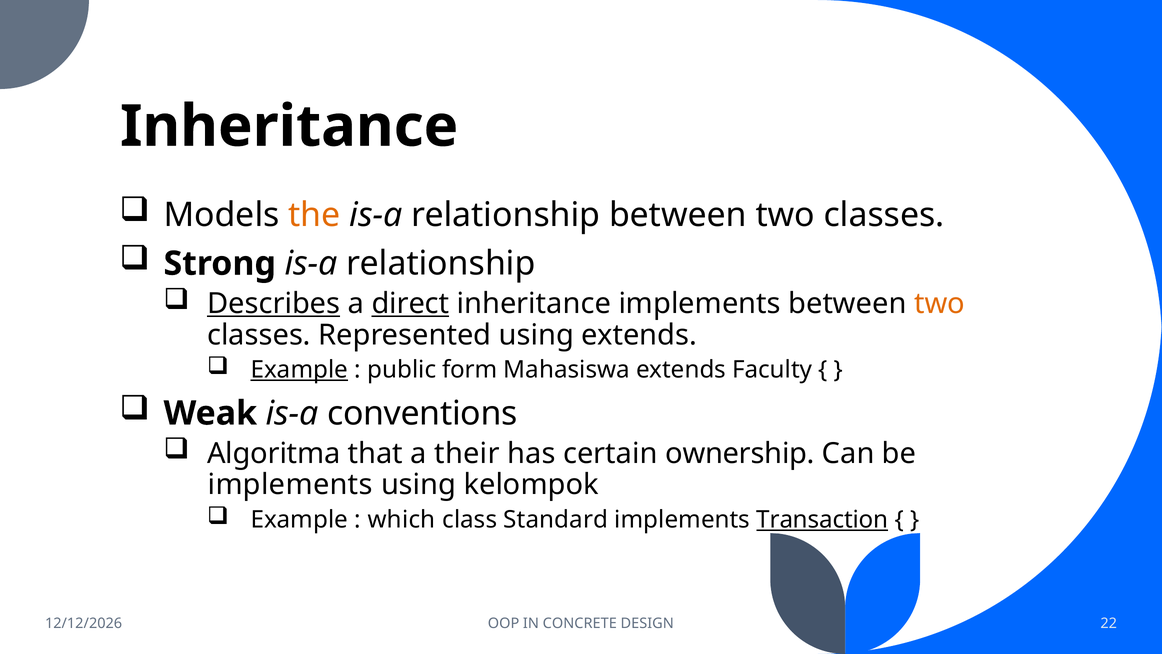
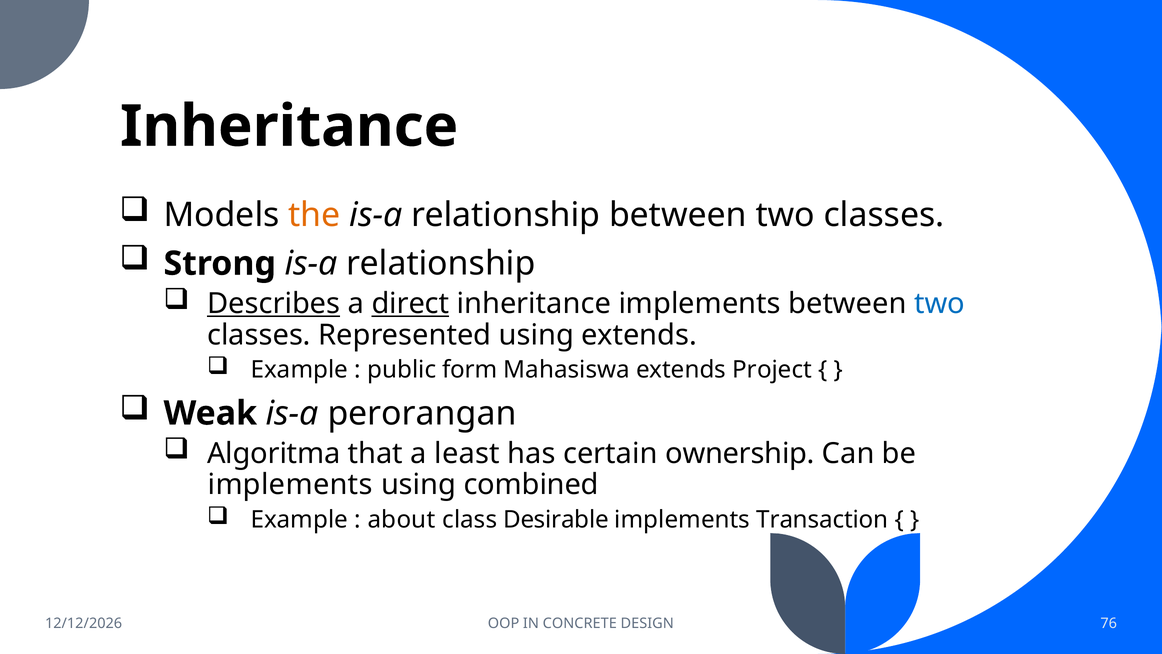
two at (940, 304) colour: orange -> blue
Example at (299, 370) underline: present -> none
Faculty: Faculty -> Project
conventions: conventions -> perorangan
their: their -> least
kelompok: kelompok -> combined
which: which -> about
Standard: Standard -> Desirable
Transaction underline: present -> none
22: 22 -> 76
